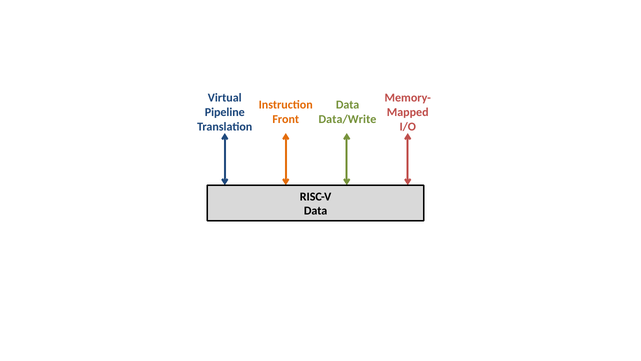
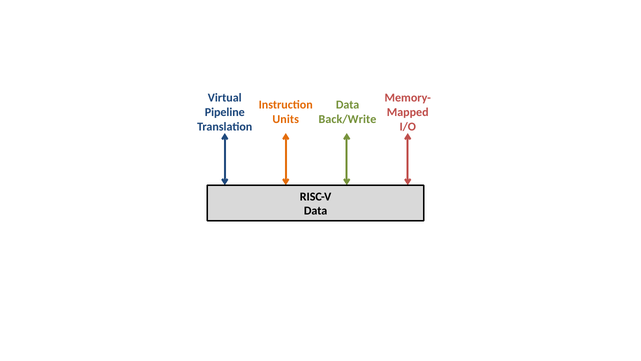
Front: Front -> Units
Data/Write: Data/Write -> Back/Write
